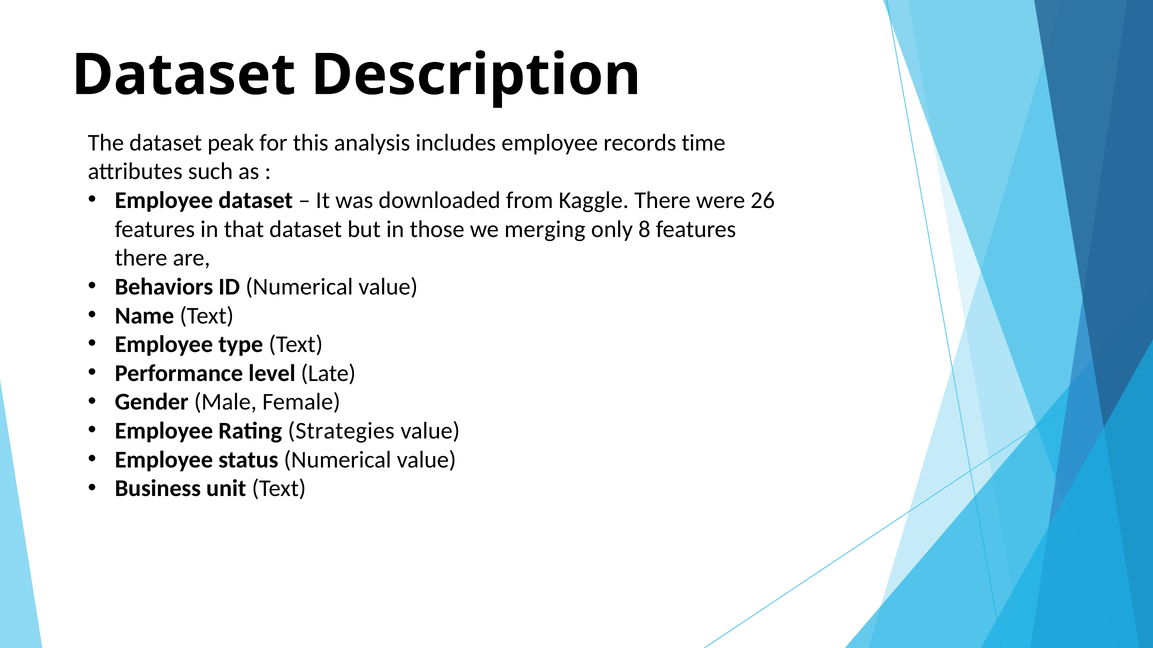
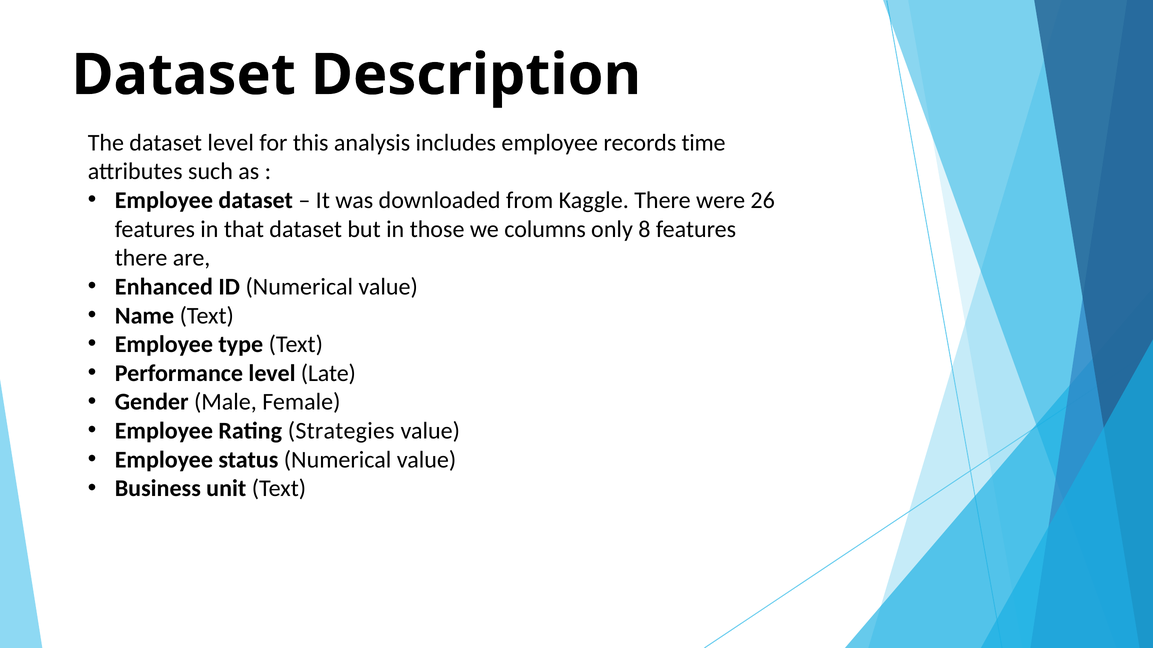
dataset peak: peak -> level
merging: merging -> columns
Behaviors: Behaviors -> Enhanced
